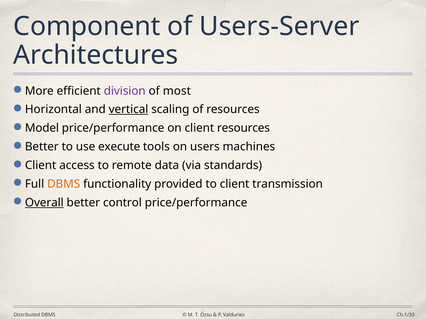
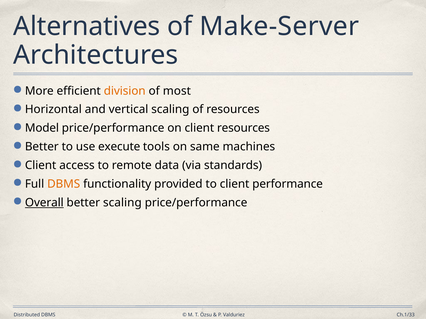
Component: Component -> Alternatives
Users-Server: Users-Server -> Make-Server
division colour: purple -> orange
vertical underline: present -> none
users: users -> same
transmission: transmission -> performance
better control: control -> scaling
